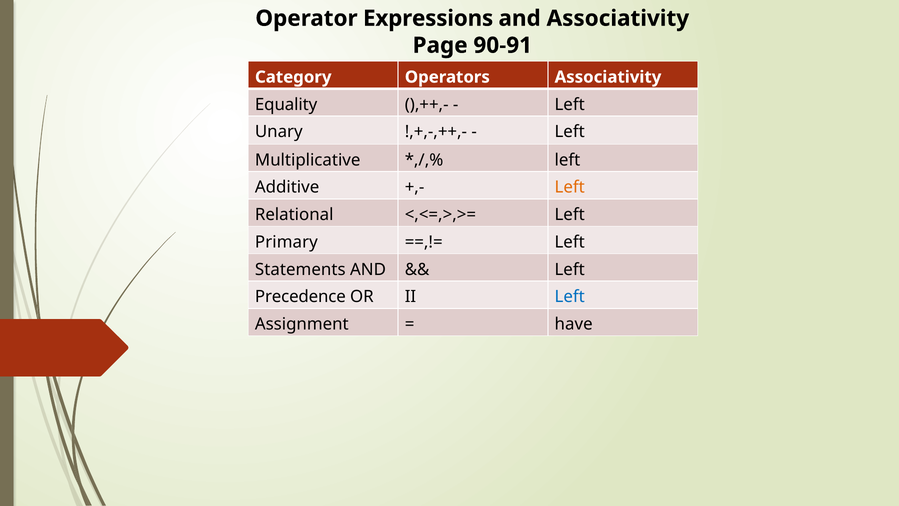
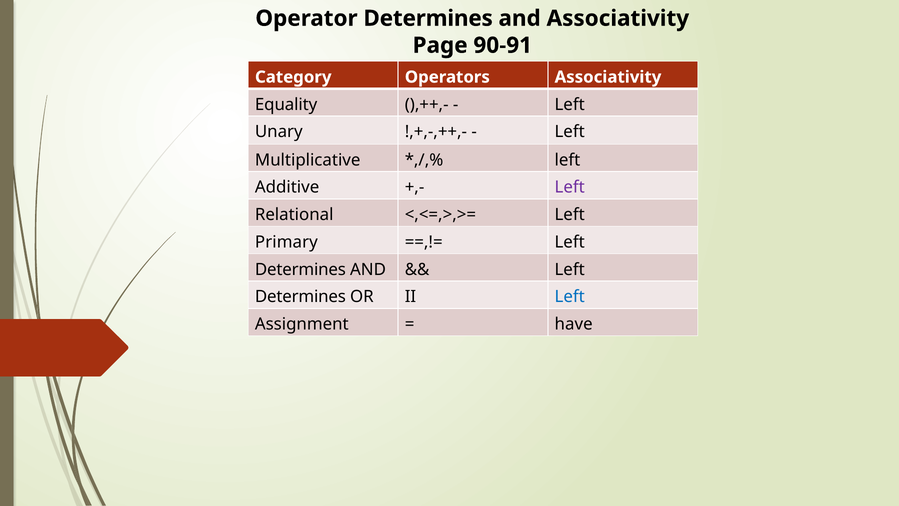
Operator Expressions: Expressions -> Determines
Left at (570, 187) colour: orange -> purple
Statements at (300, 269): Statements -> Determines
Precedence at (300, 297): Precedence -> Determines
